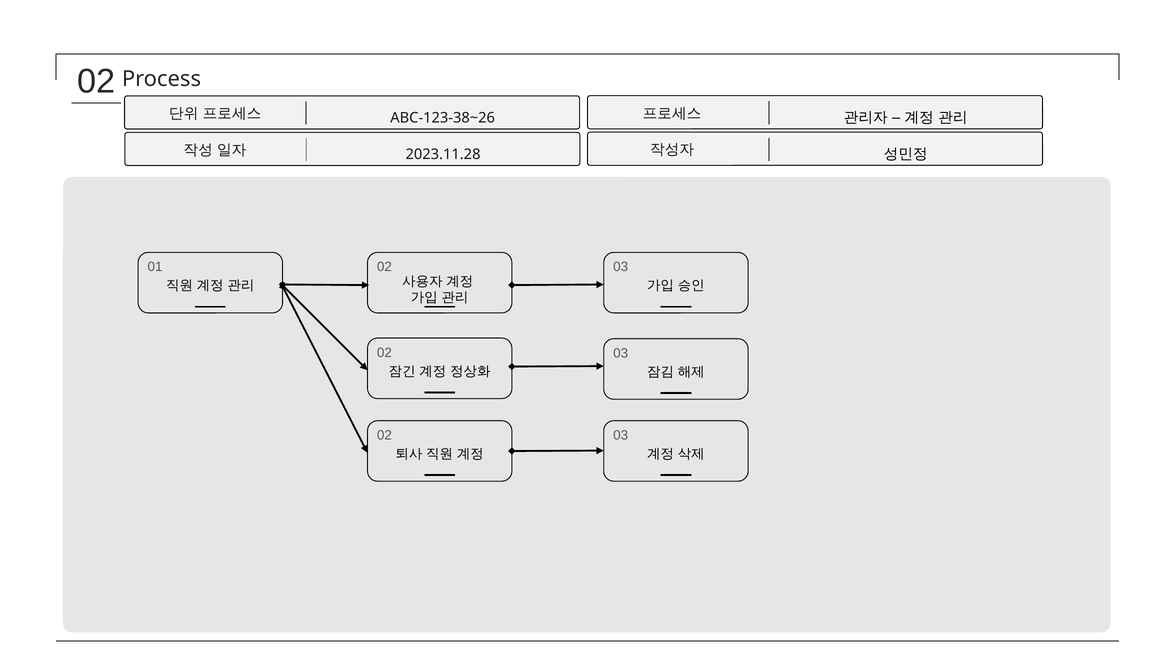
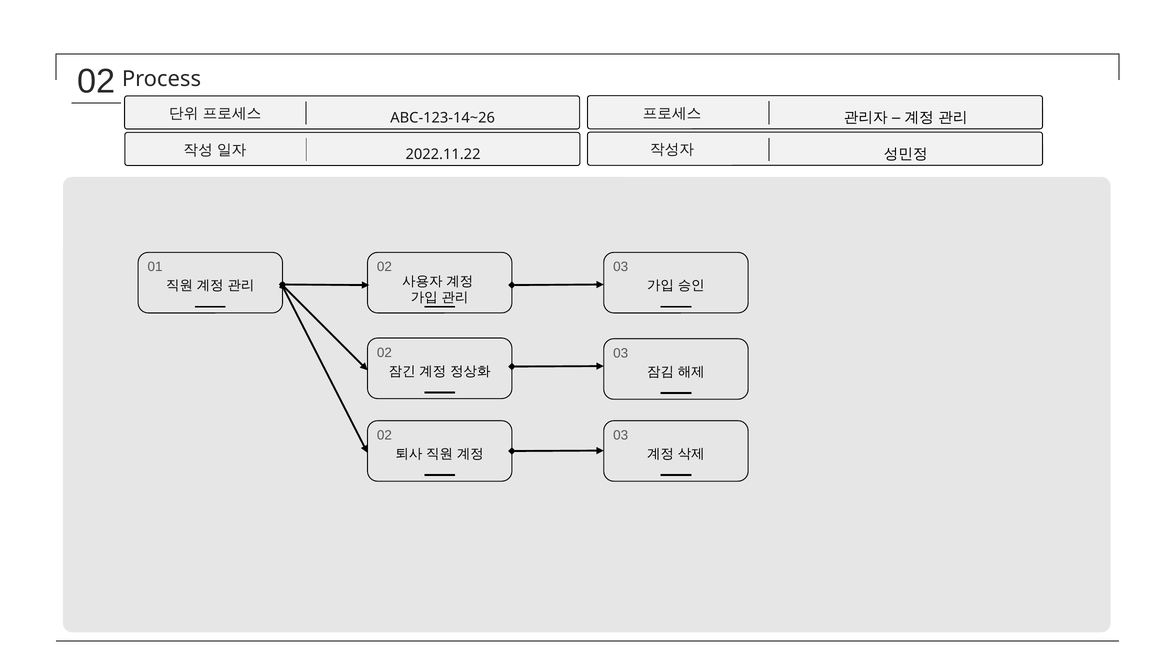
ABC-123-38~26: ABC-123-38~26 -> ABC-123-14~26
2023.11.28: 2023.11.28 -> 2022.11.22
